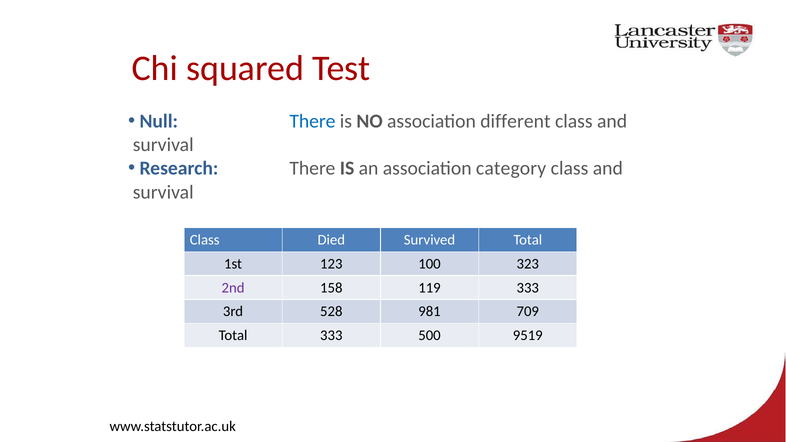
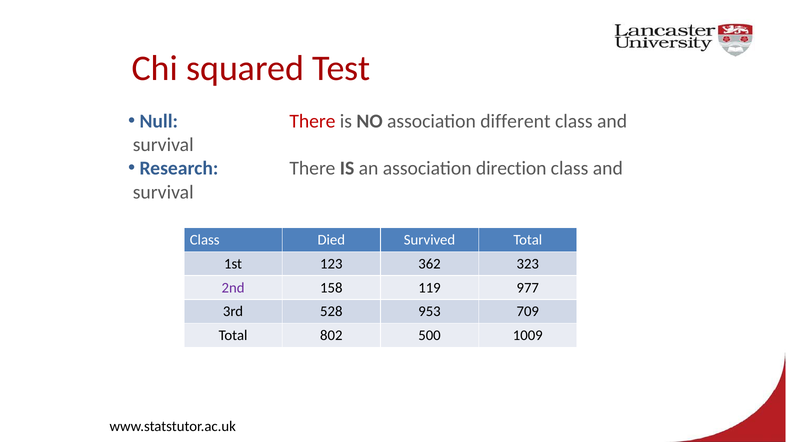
There at (312, 121) colour: blue -> red
category: category -> direction
100: 100 -> 362
119 333: 333 -> 977
981: 981 -> 953
Total 333: 333 -> 802
9519: 9519 -> 1009
